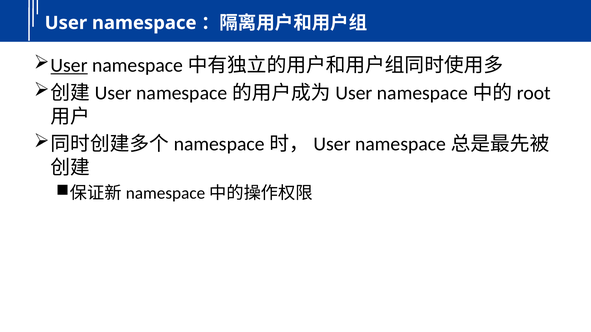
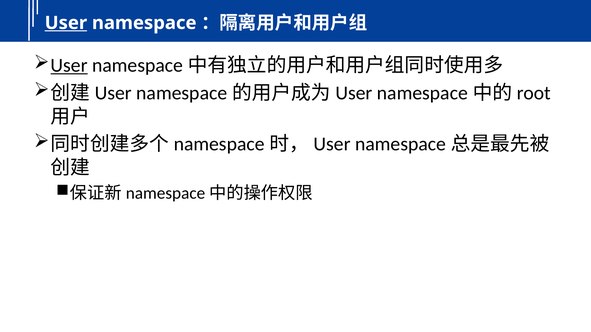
User at (66, 23) underline: none -> present
